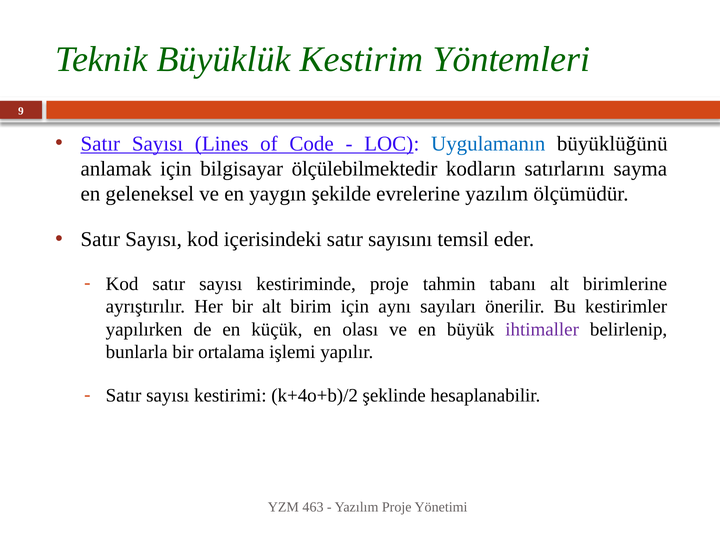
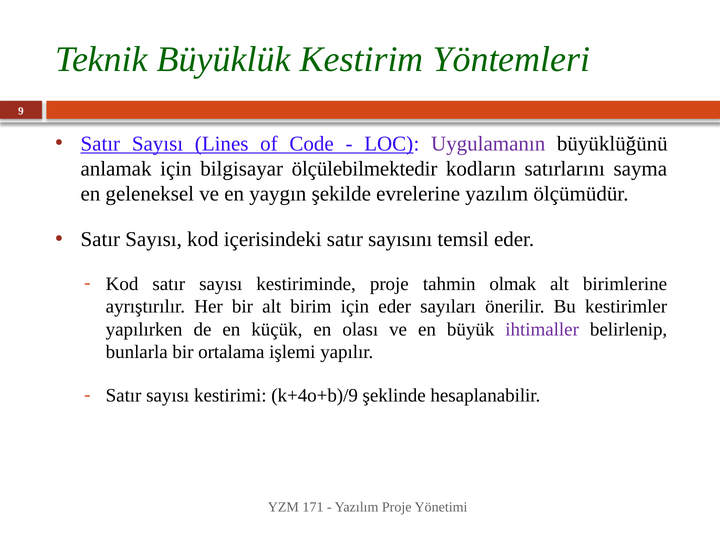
Uygulamanın colour: blue -> purple
tabanı: tabanı -> olmak
için aynı: aynı -> eder
k+4o+b)/2: k+4o+b)/2 -> k+4o+b)/9
463: 463 -> 171
